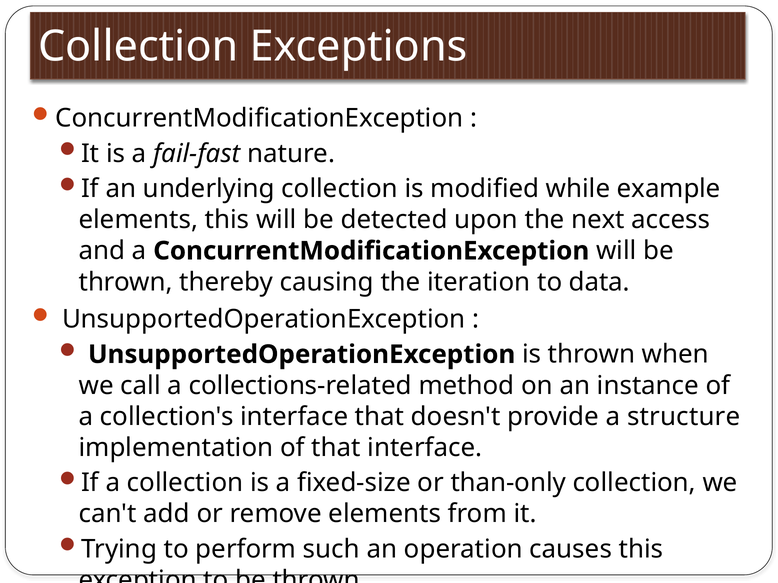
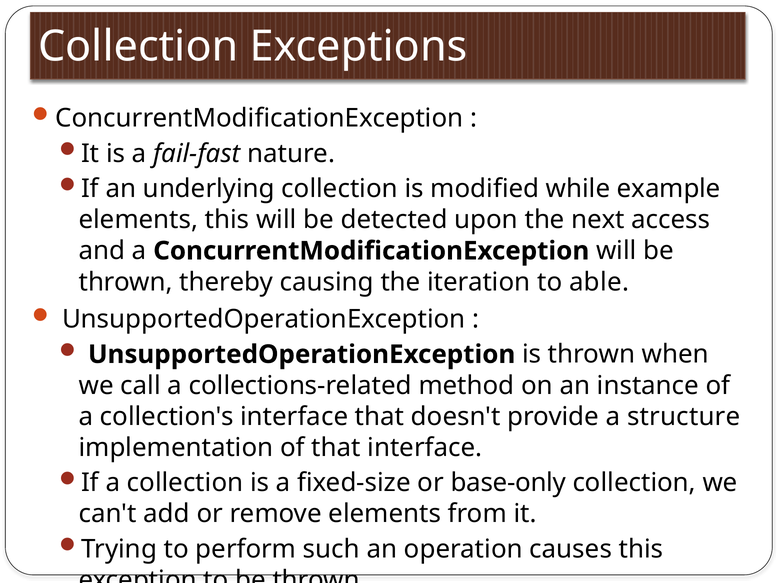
data: data -> able
than-only: than-only -> base-only
